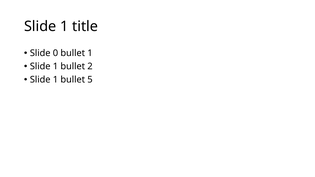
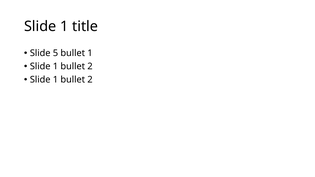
0: 0 -> 5
5 at (90, 80): 5 -> 2
